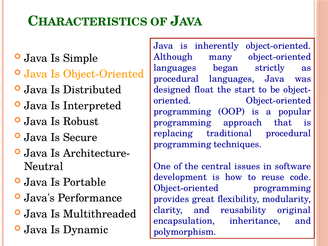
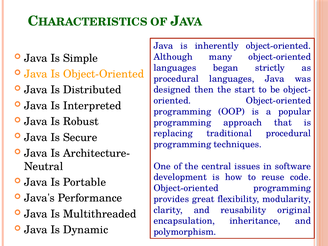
float: float -> then
